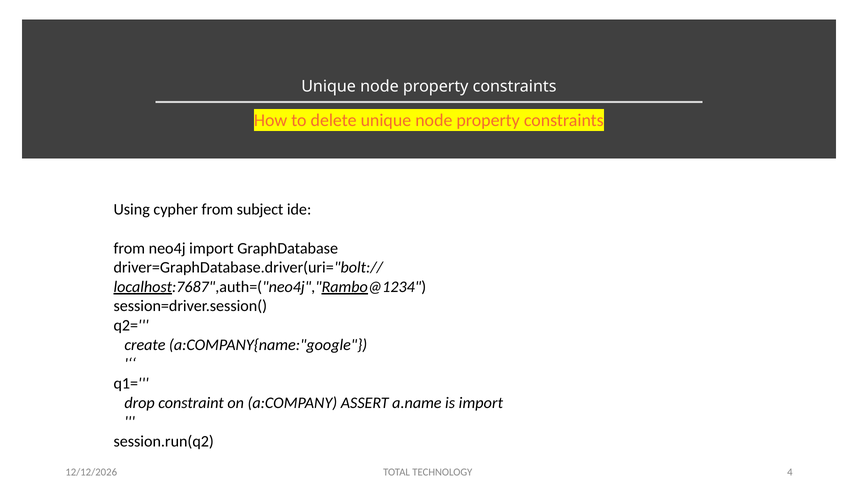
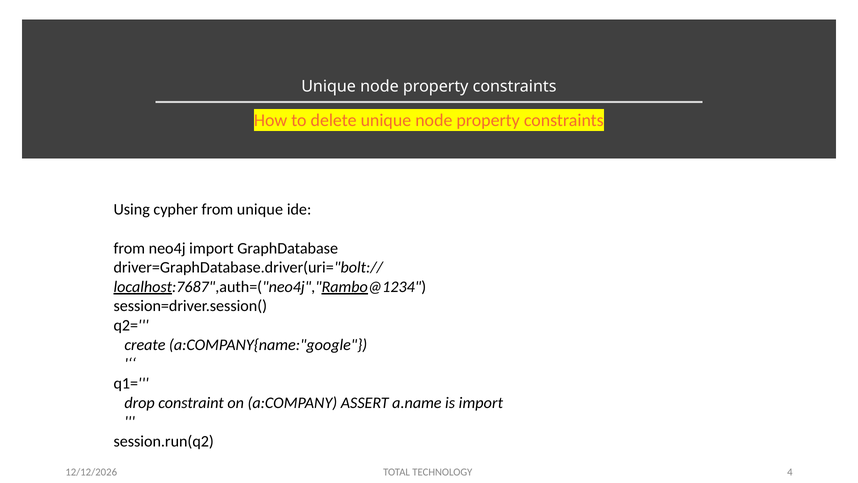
from subject: subject -> unique
